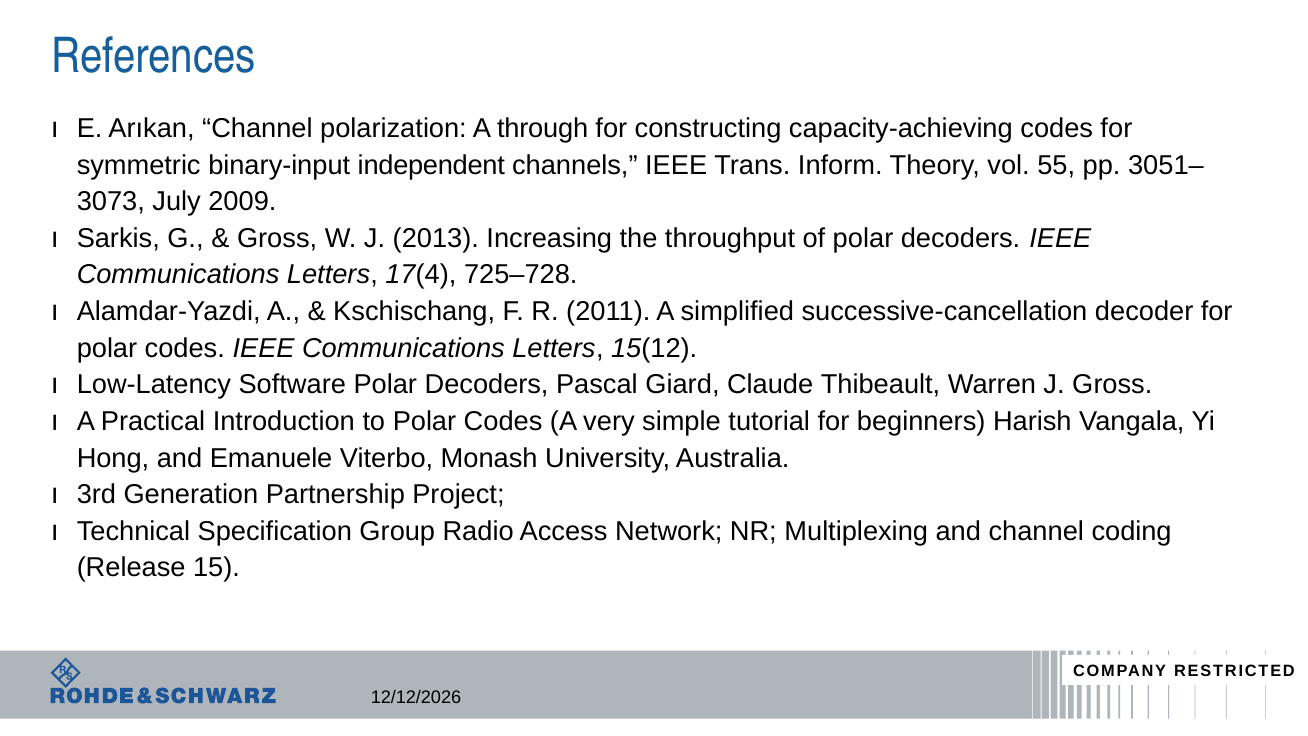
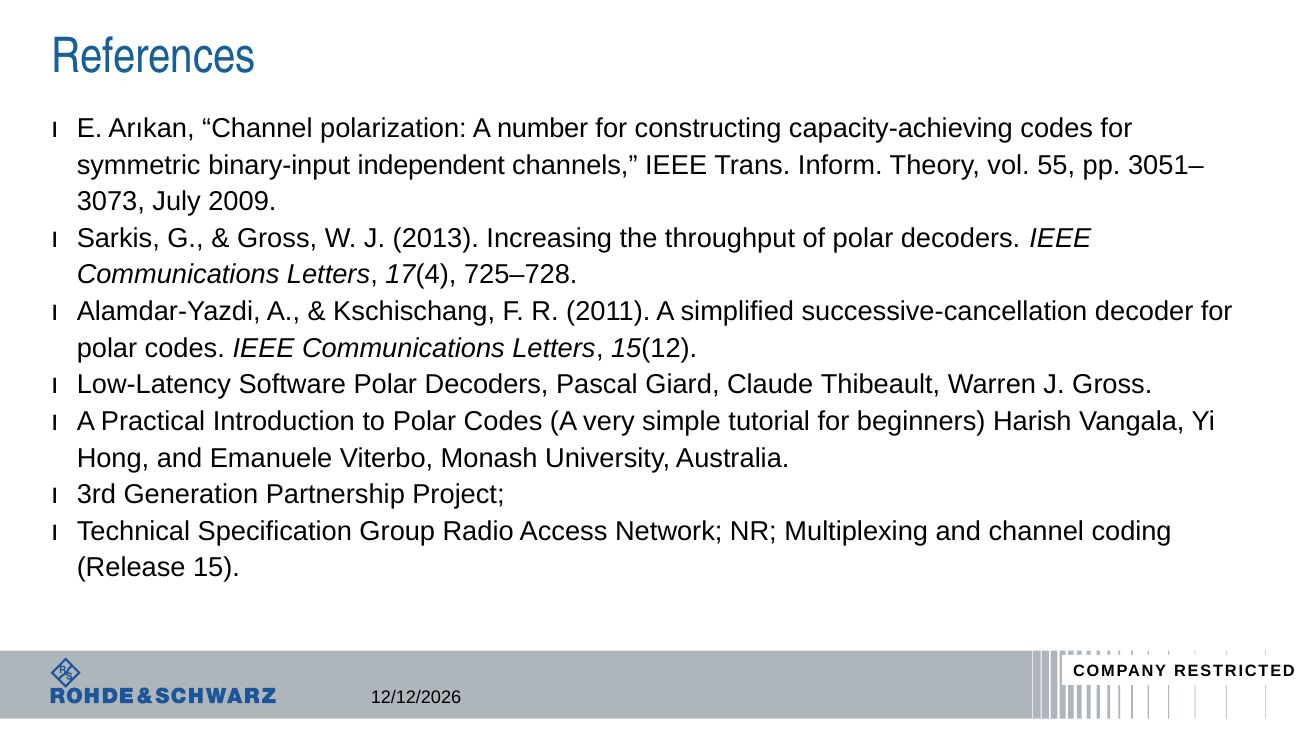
through: through -> number
